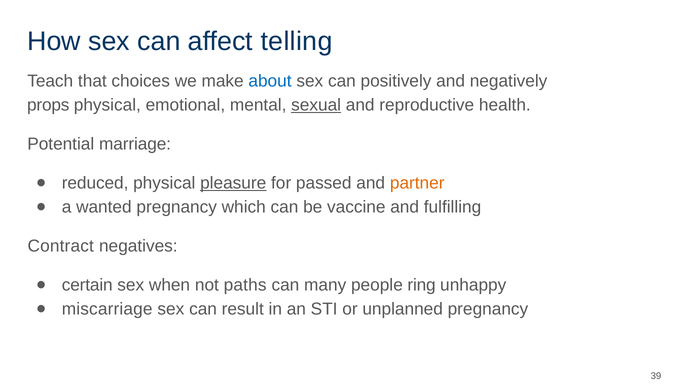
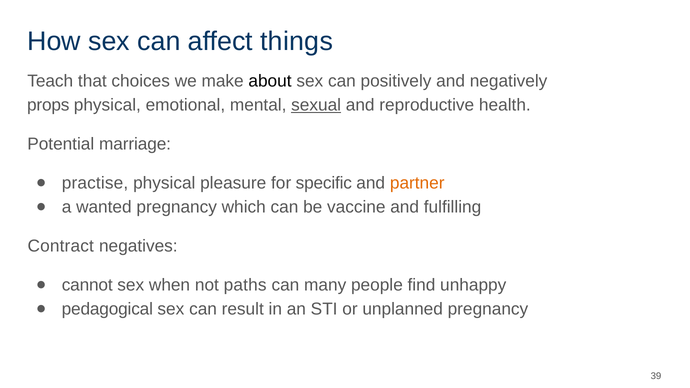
telling: telling -> things
about colour: blue -> black
reduced: reduced -> practise
pleasure underline: present -> none
passed: passed -> specific
certain: certain -> cannot
ring: ring -> find
miscarriage: miscarriage -> pedagogical
